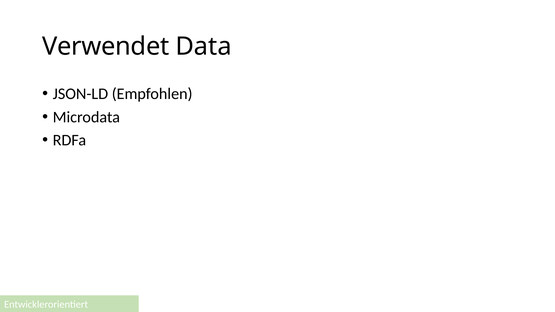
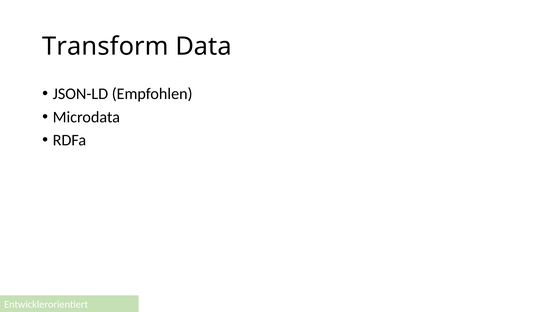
Verwendet: Verwendet -> Transform
